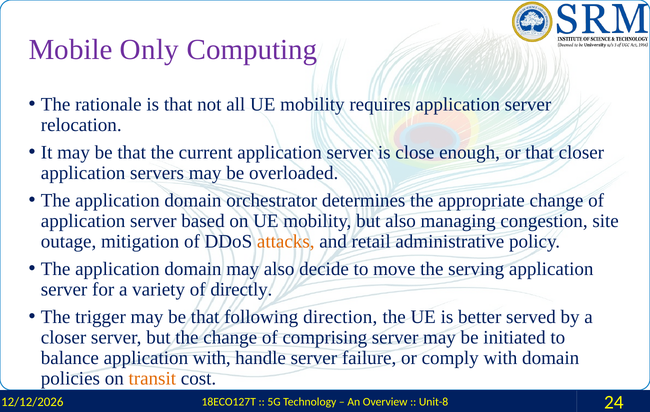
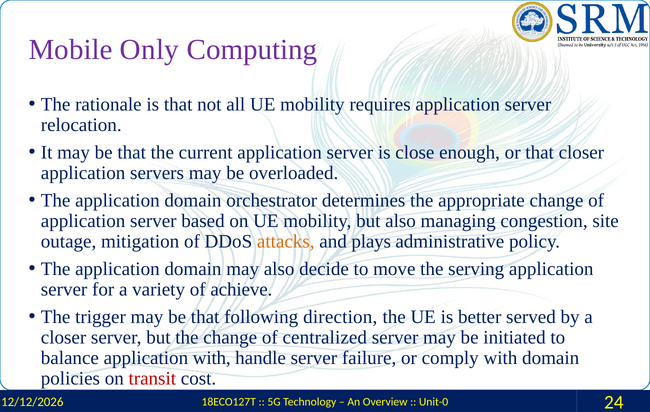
retail: retail -> plays
directly: directly -> achieve
comprising: comprising -> centralized
transit colour: orange -> red
Unit-8: Unit-8 -> Unit-0
